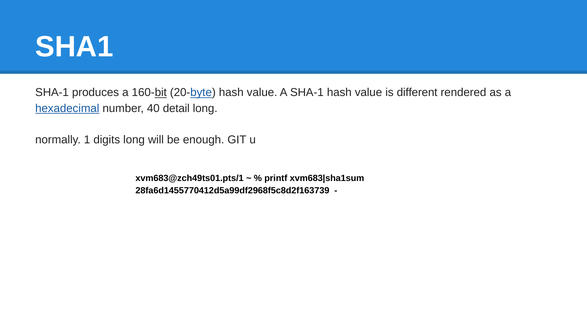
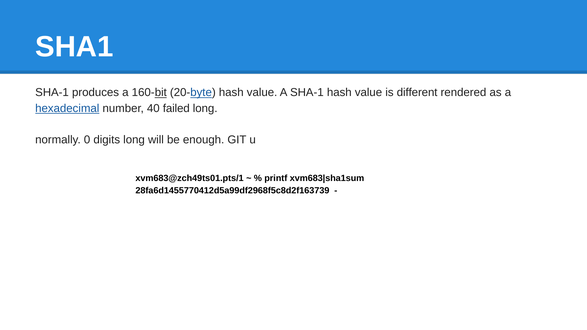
detail: detail -> failed
1: 1 -> 0
